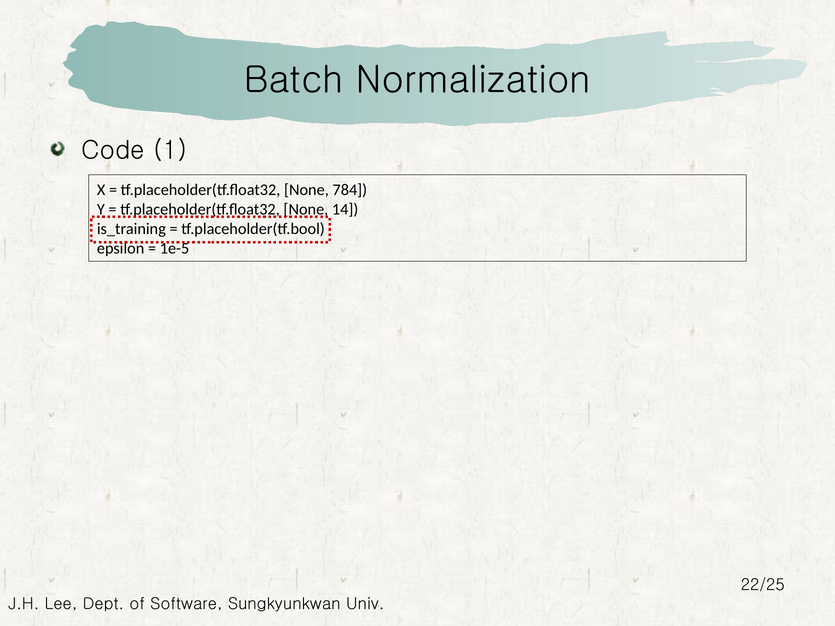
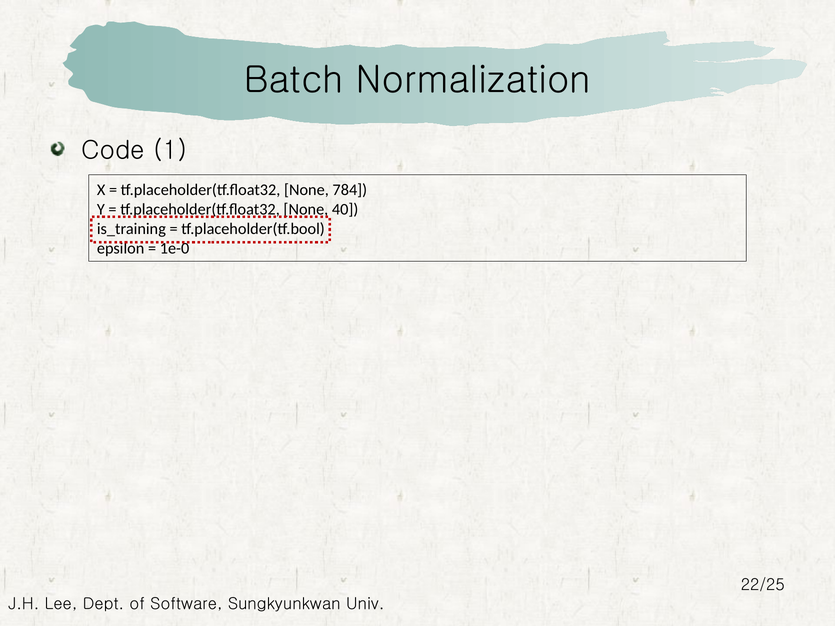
14: 14 -> 40
1e-5: 1e-5 -> 1e-0
